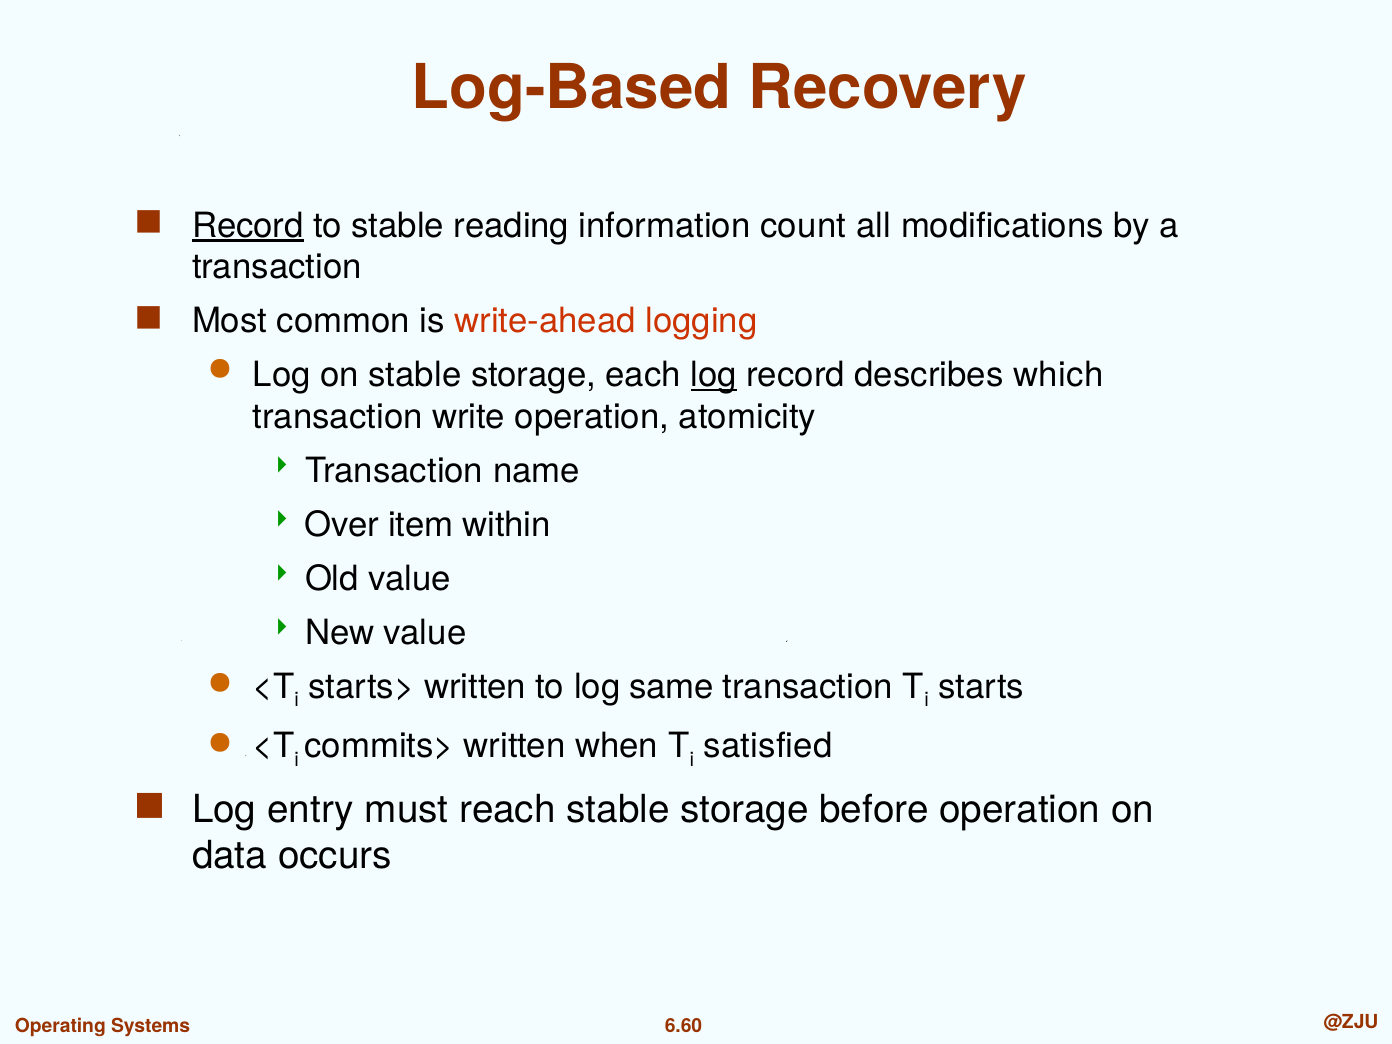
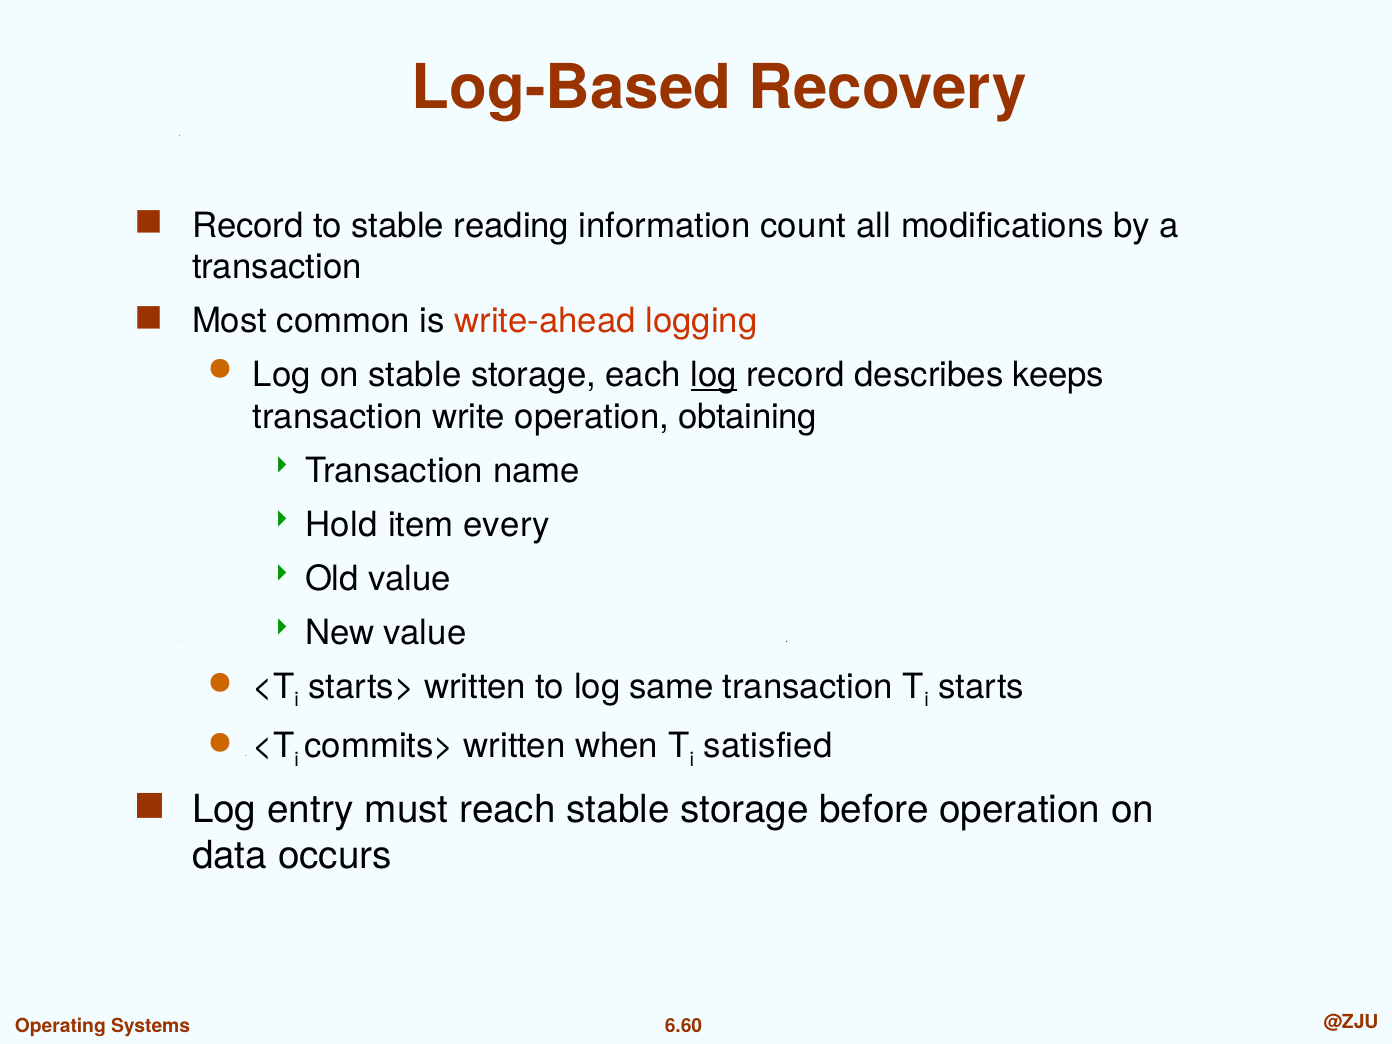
Record at (248, 226) underline: present -> none
which: which -> keeps
atomicity: atomicity -> obtaining
Over: Over -> Hold
within: within -> every
